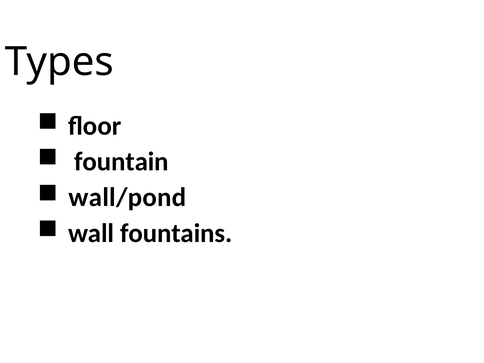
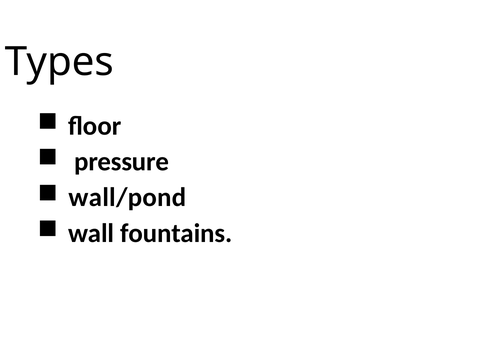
fountain: fountain -> pressure
